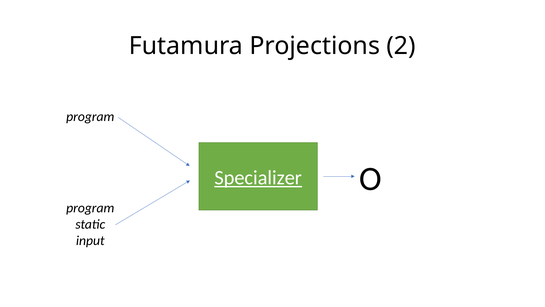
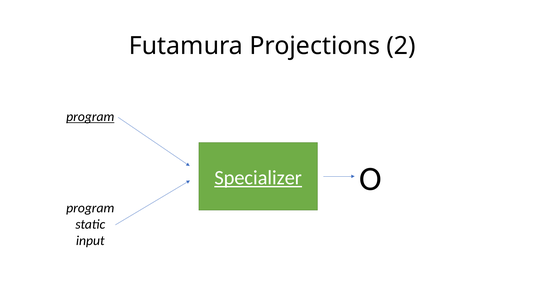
program at (90, 117) underline: none -> present
